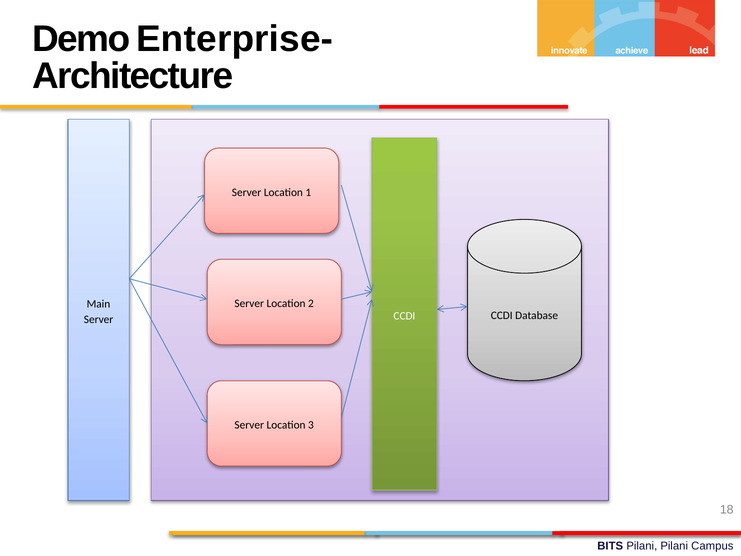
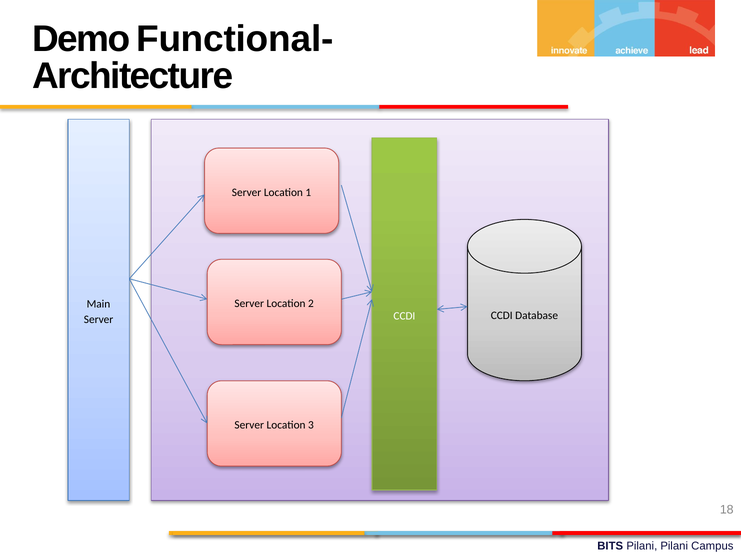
Enterprise-: Enterprise- -> Functional-
